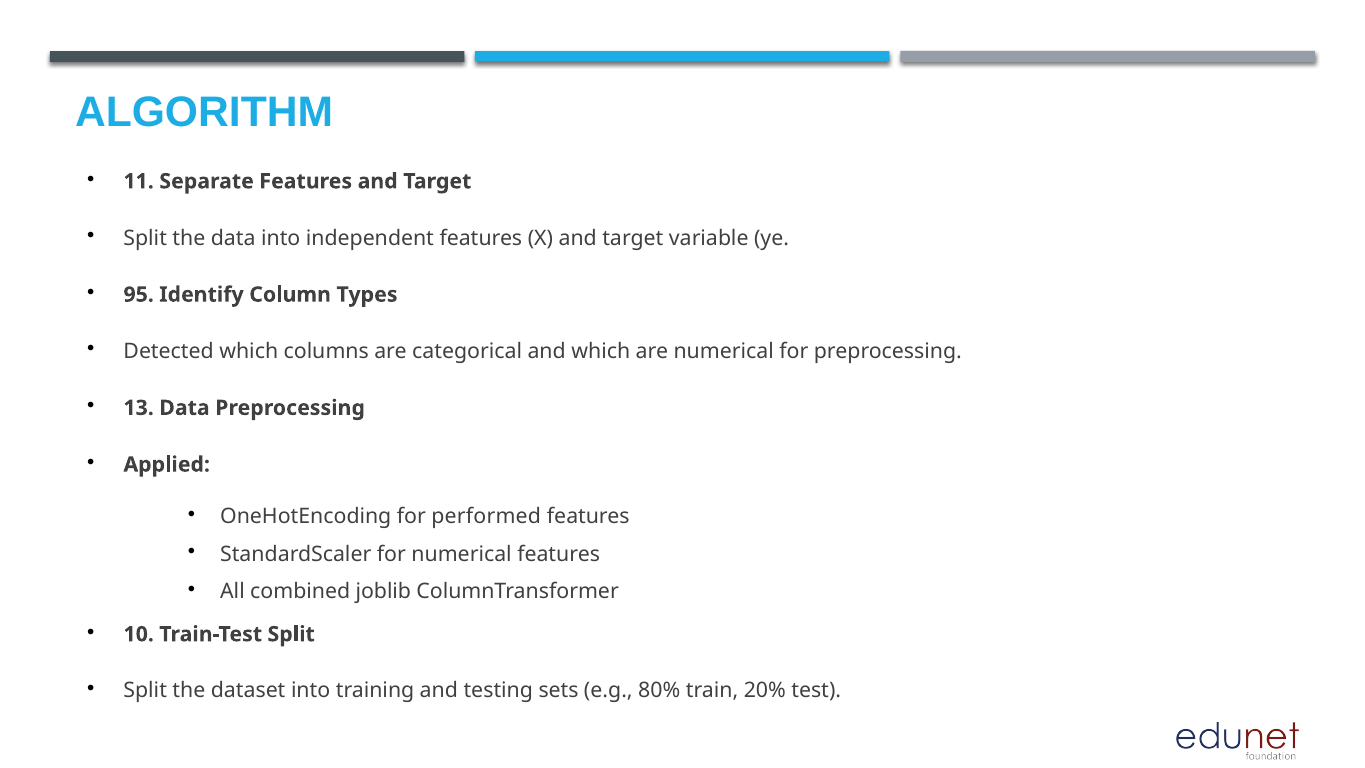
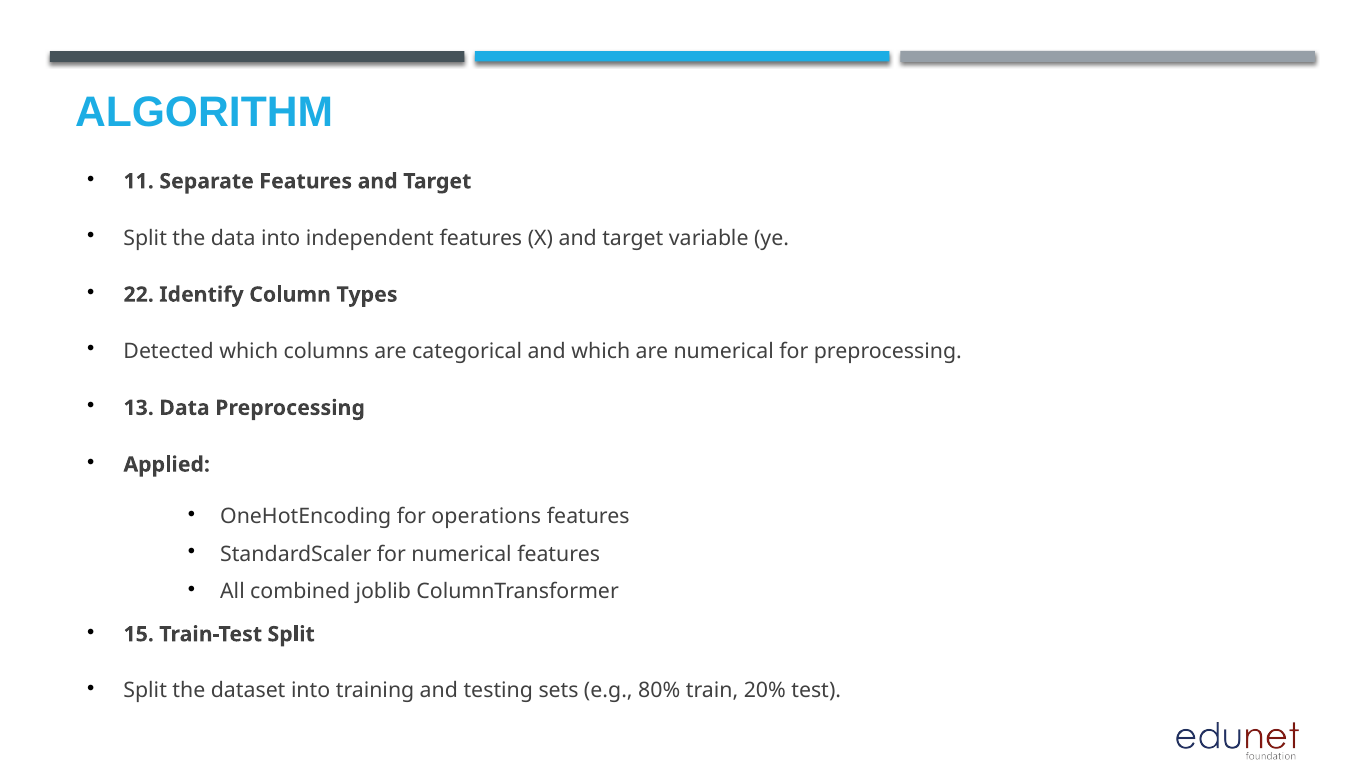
95: 95 -> 22
performed: performed -> operations
10: 10 -> 15
